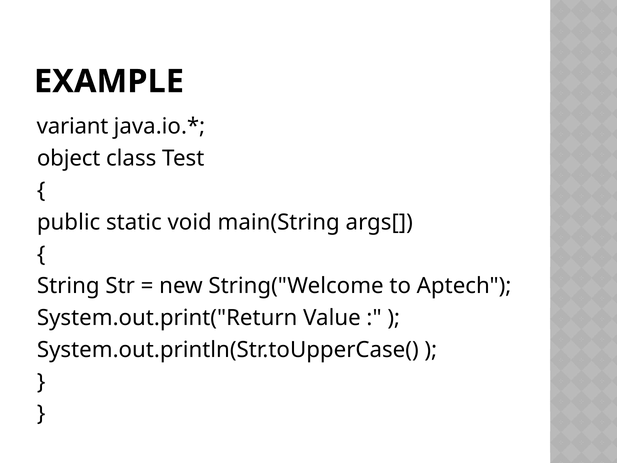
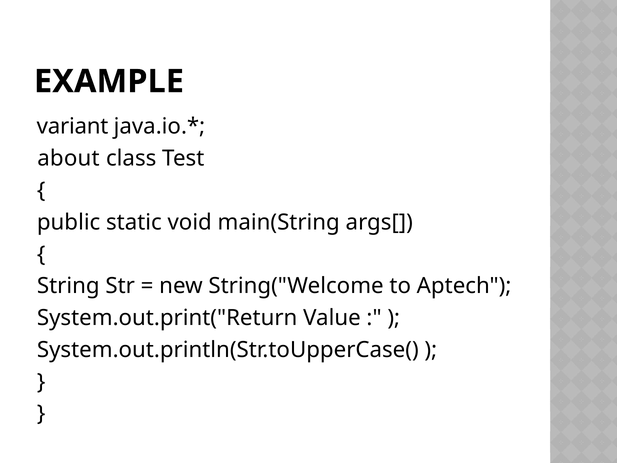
object: object -> about
